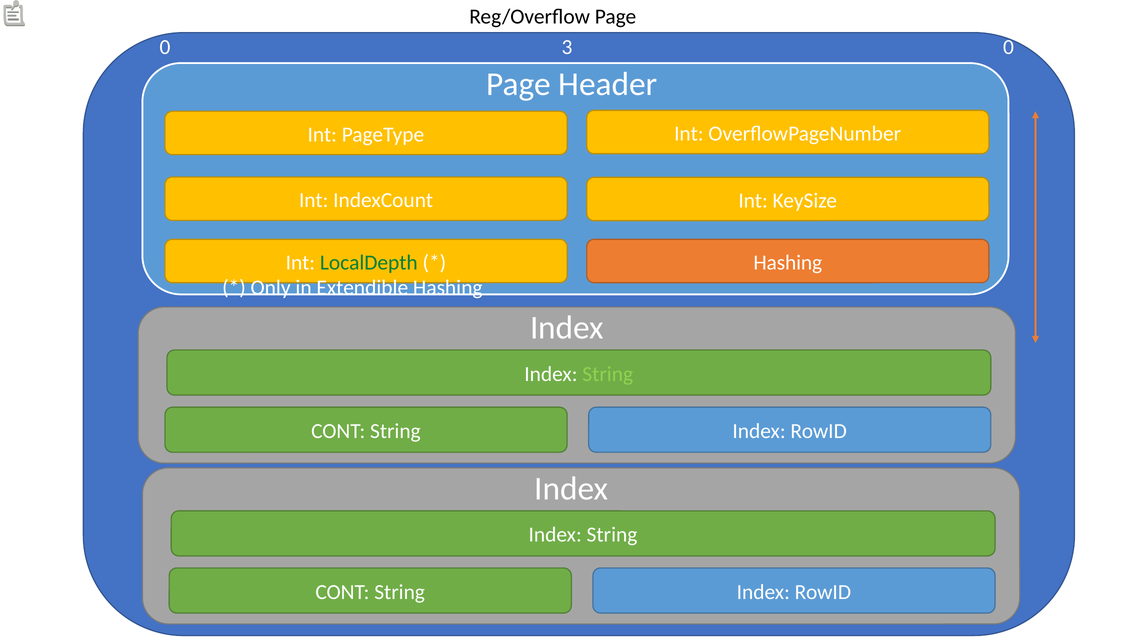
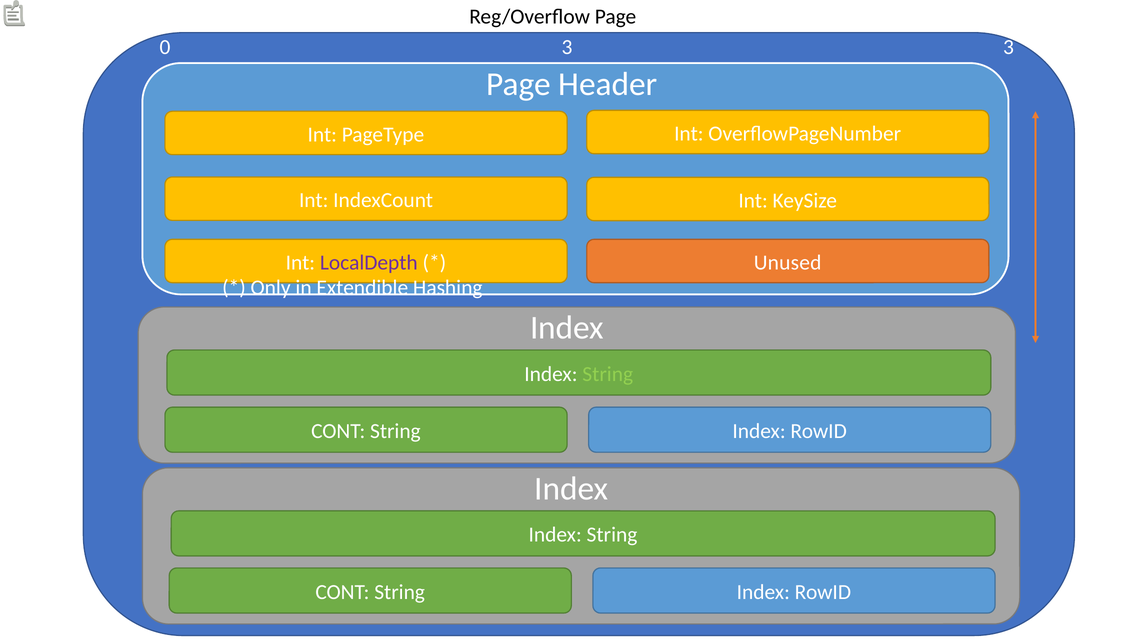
3 0: 0 -> 3
LocalDepth colour: green -> purple
Hashing at (788, 263): Hashing -> Unused
